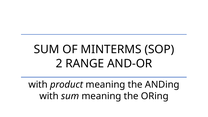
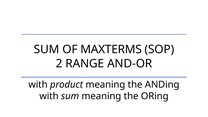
MINTERMS: MINTERMS -> MAXTERMS
